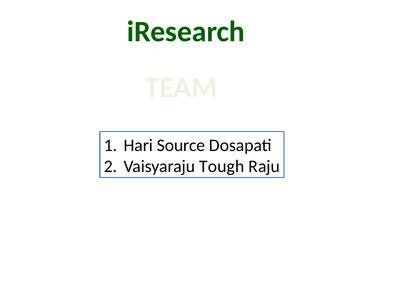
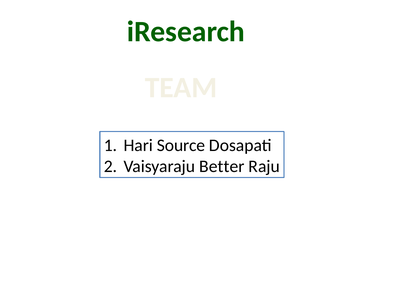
Tough: Tough -> Better
